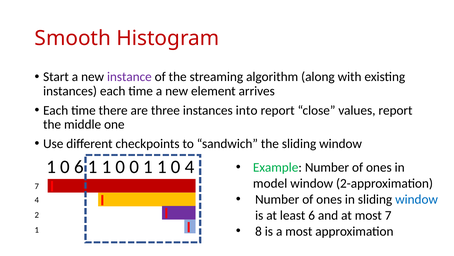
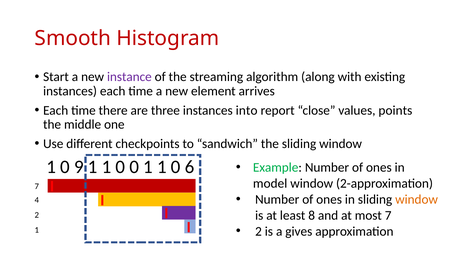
values report: report -> points
0 6: 6 -> 9
0 4: 4 -> 6
window at (417, 199) colour: blue -> orange
least 6: 6 -> 8
8 at (258, 231): 8 -> 2
a most: most -> gives
